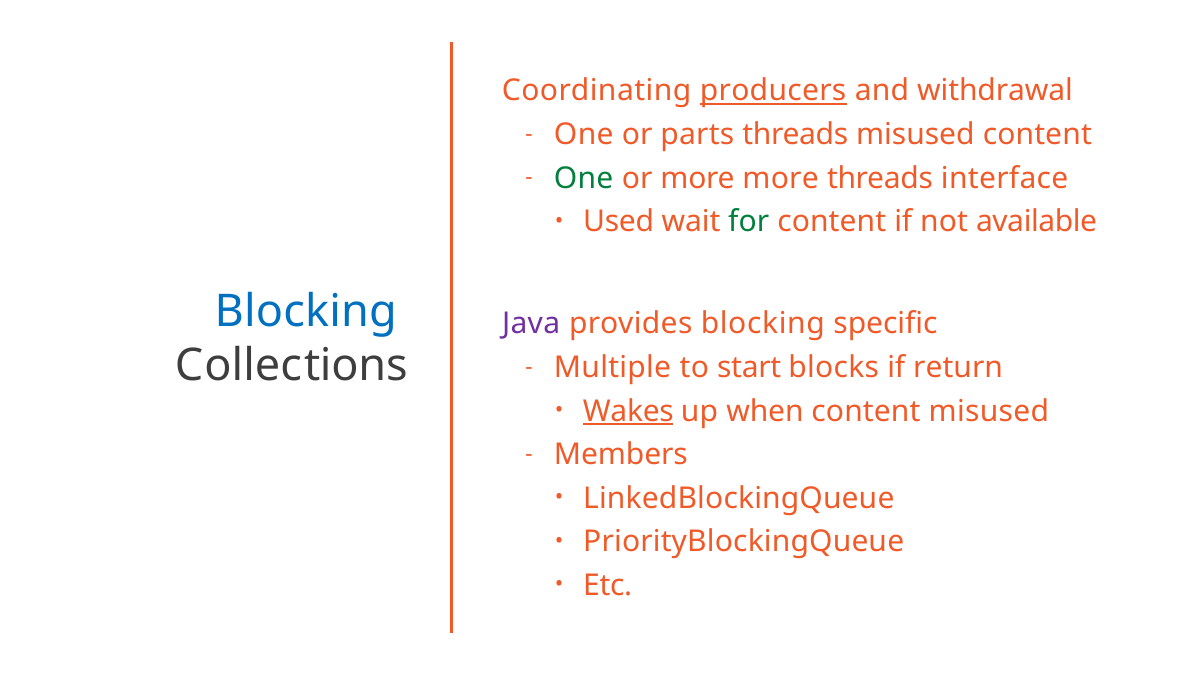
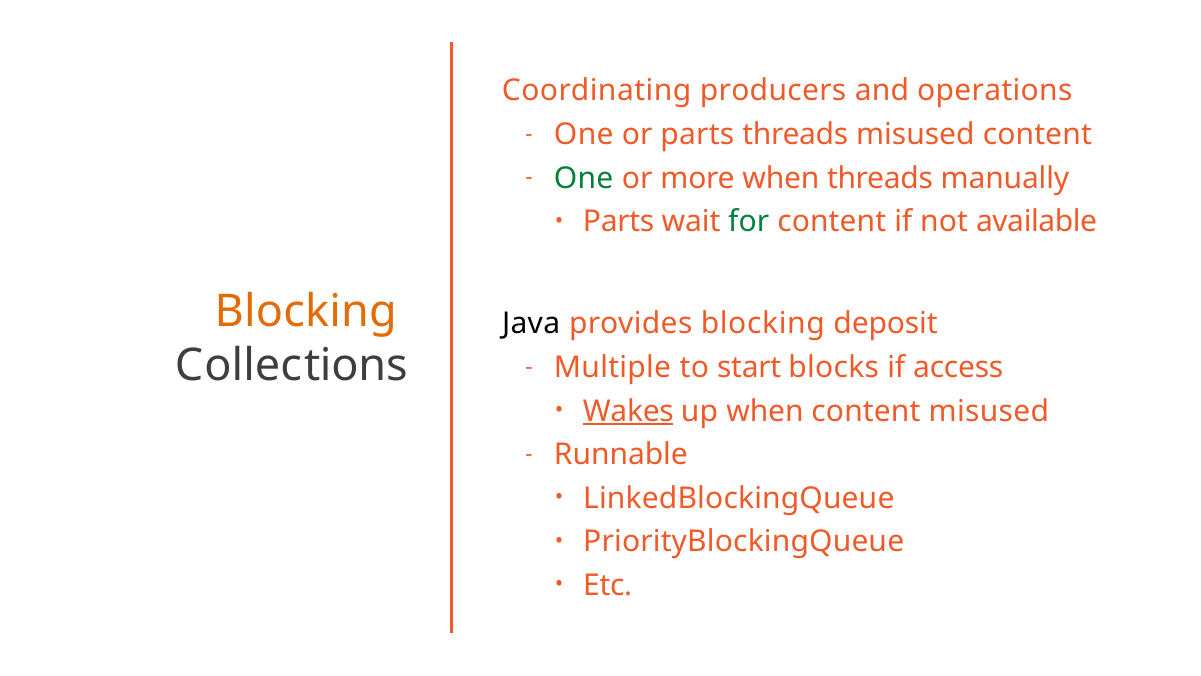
producers underline: present -> none
withdrawal: withdrawal -> operations
more more: more -> when
interface: interface -> manually
Used at (619, 222): Used -> Parts
Blocking at (306, 311) colour: blue -> orange
Java colour: purple -> black
specific: specific -> deposit
return: return -> access
Members: Members -> Runnable
